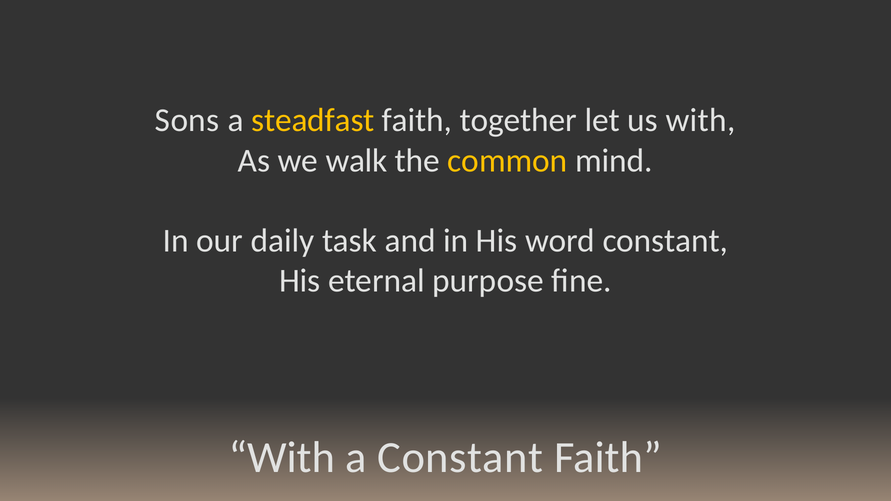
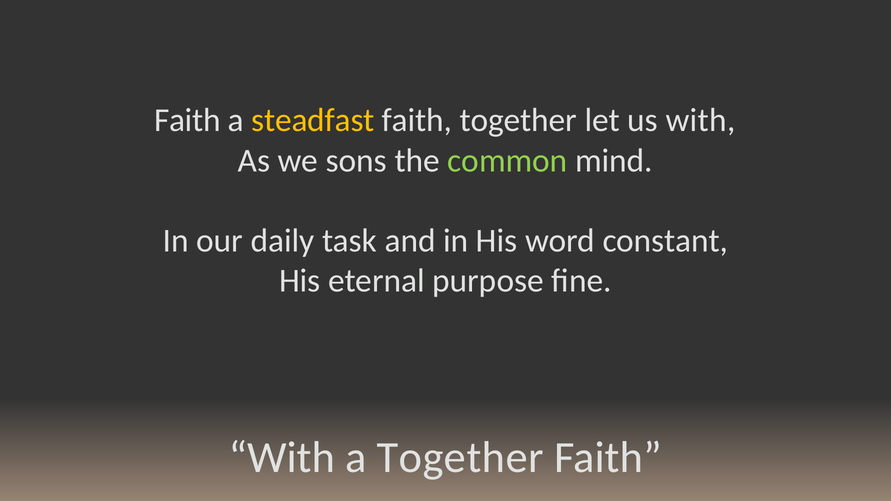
Sons at (187, 120): Sons -> Faith
walk: walk -> sons
common colour: yellow -> light green
a Constant: Constant -> Together
